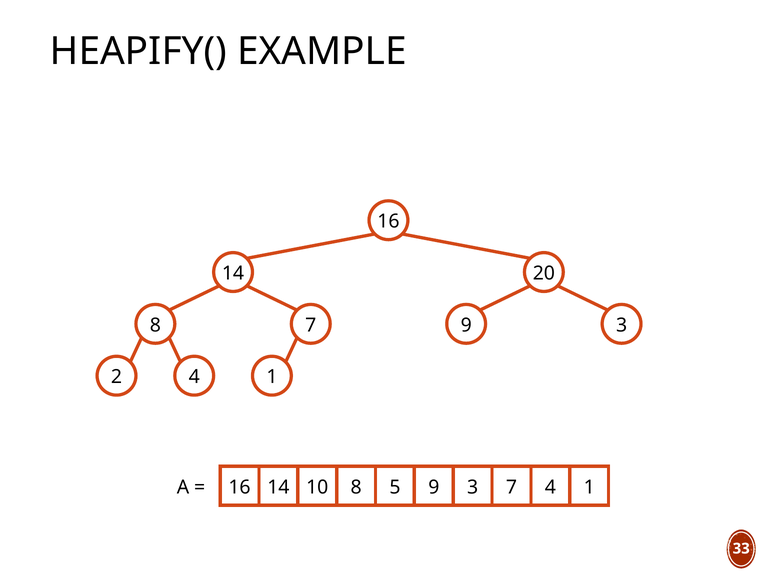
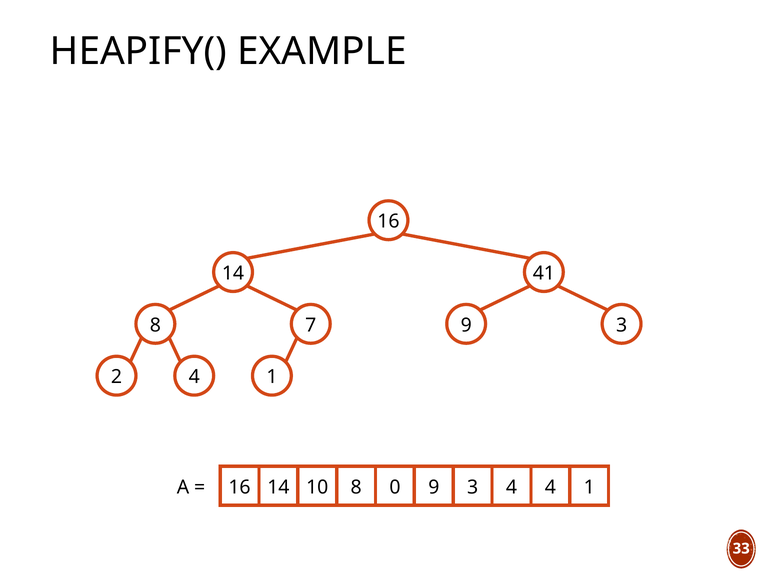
20: 20 -> 41
5: 5 -> 0
3 7: 7 -> 4
